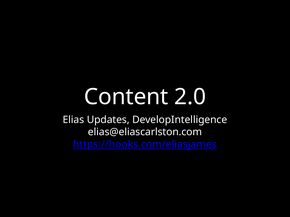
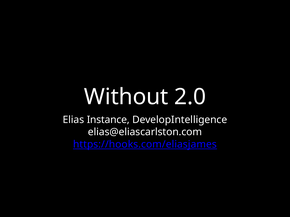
Content: Content -> Without
Updates: Updates -> Instance
